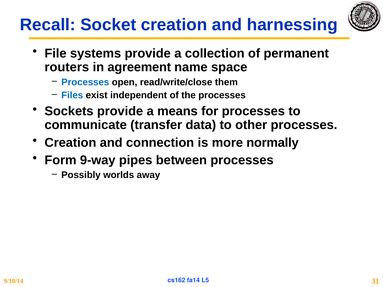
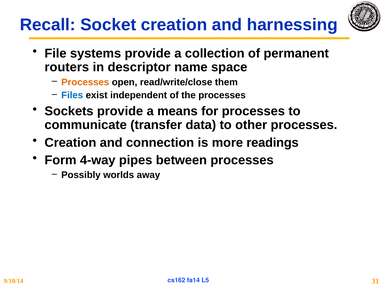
agreement: agreement -> descriptor
Processes at (85, 82) colour: blue -> orange
normally: normally -> readings
9-way: 9-way -> 4-way
